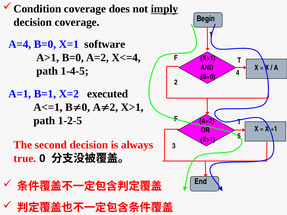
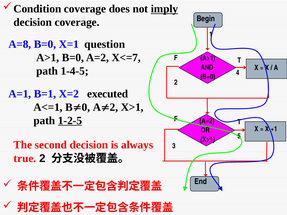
A=4: A=4 -> A=8
software: software -> question
X<=4: X<=4 -> X<=7
1-2-5 underline: none -> present
true 0: 0 -> 2
